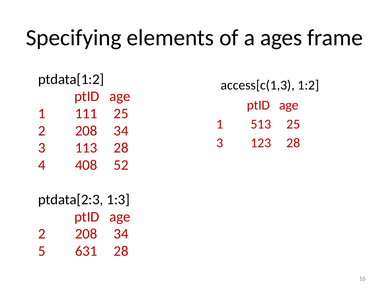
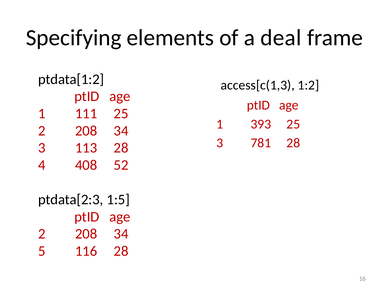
ages: ages -> deal
513: 513 -> 393
123: 123 -> 781
1:3: 1:3 -> 1:5
631: 631 -> 116
